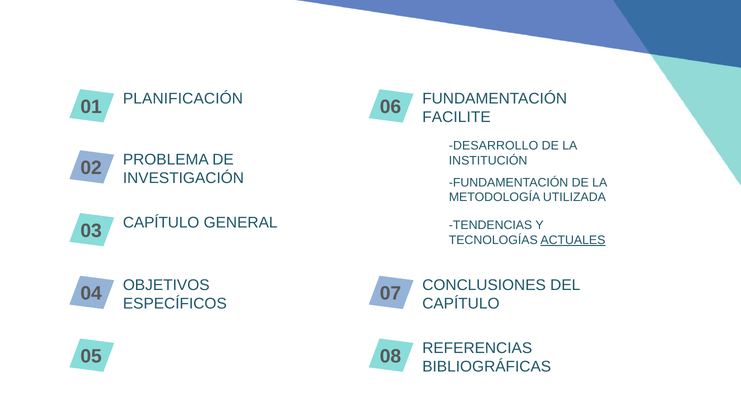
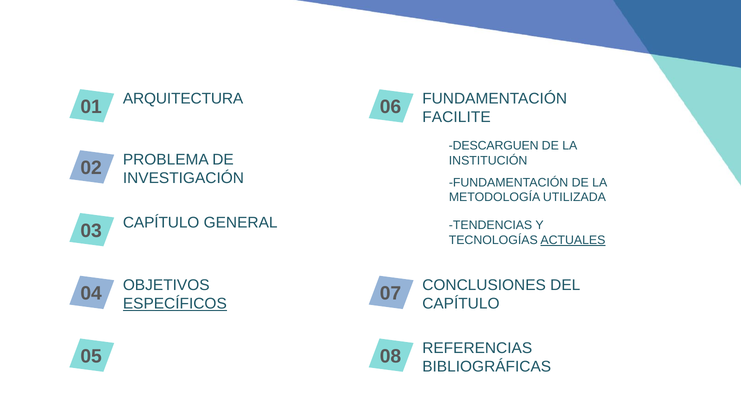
PLANIFICACIÓN: PLANIFICACIÓN -> ARQUITECTURA
DESARROLLO: DESARROLLO -> DESCARGUEN
ESPECÍFICOS underline: none -> present
